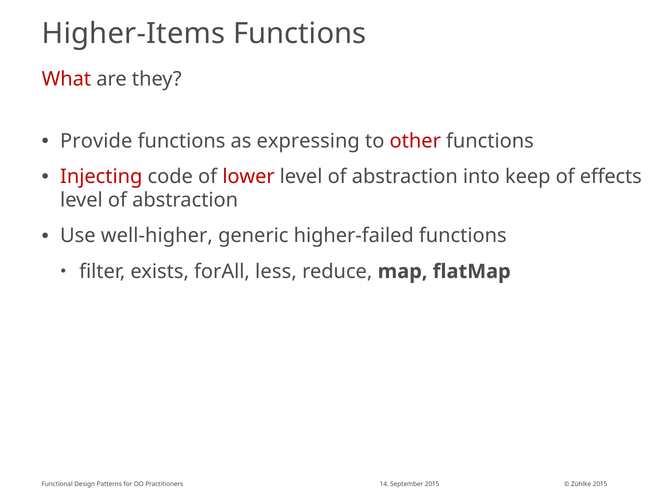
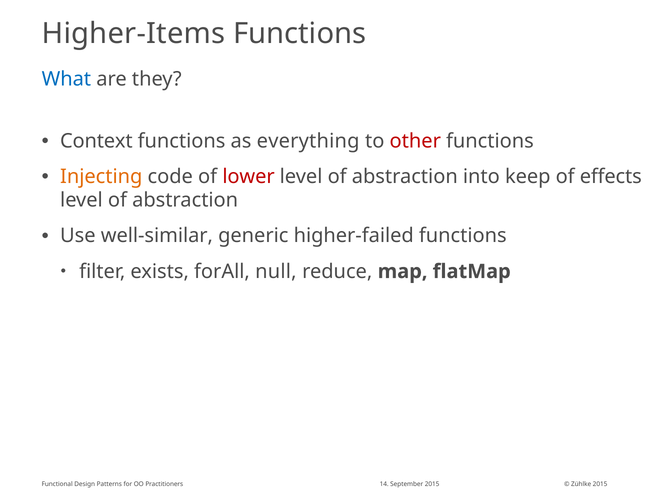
What colour: red -> blue
Provide: Provide -> Context
expressing: expressing -> everything
Injecting colour: red -> orange
well-higher: well-higher -> well-similar
less: less -> null
